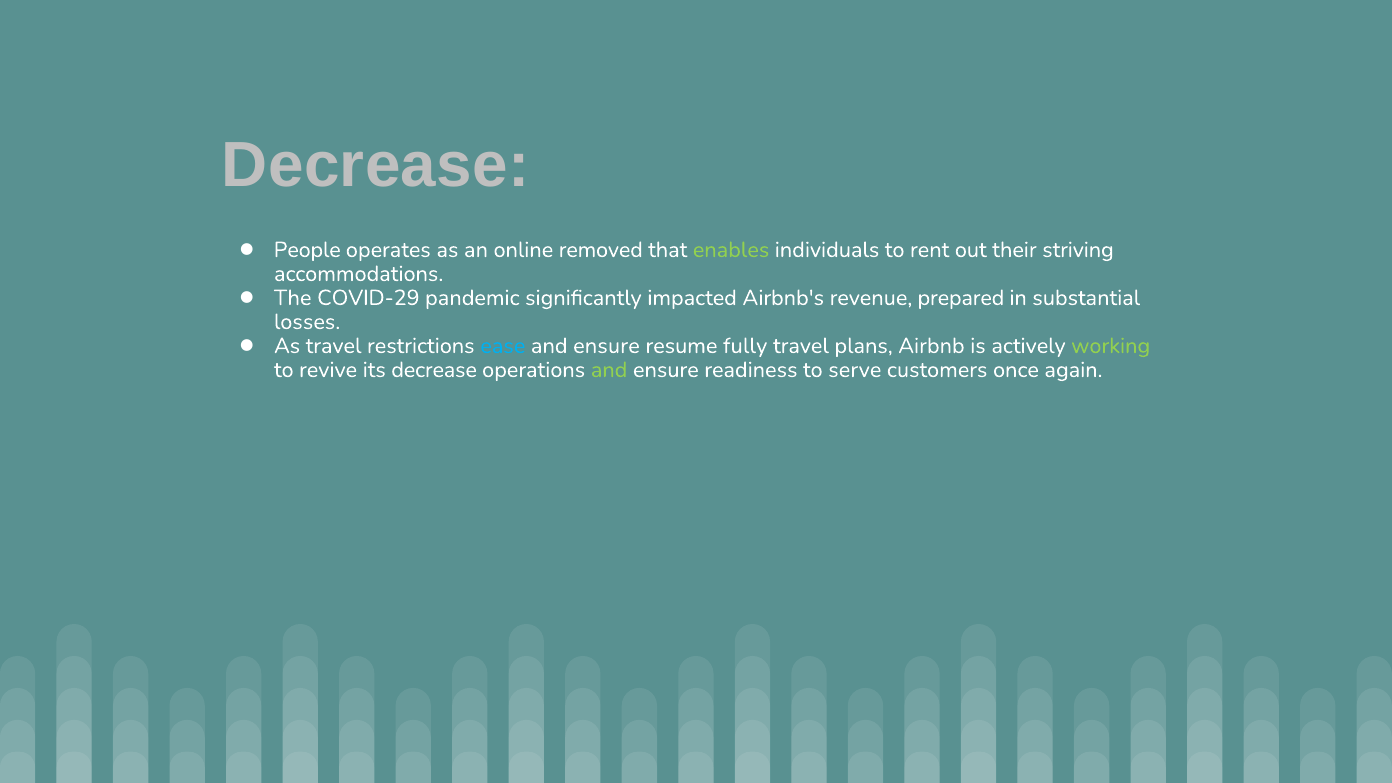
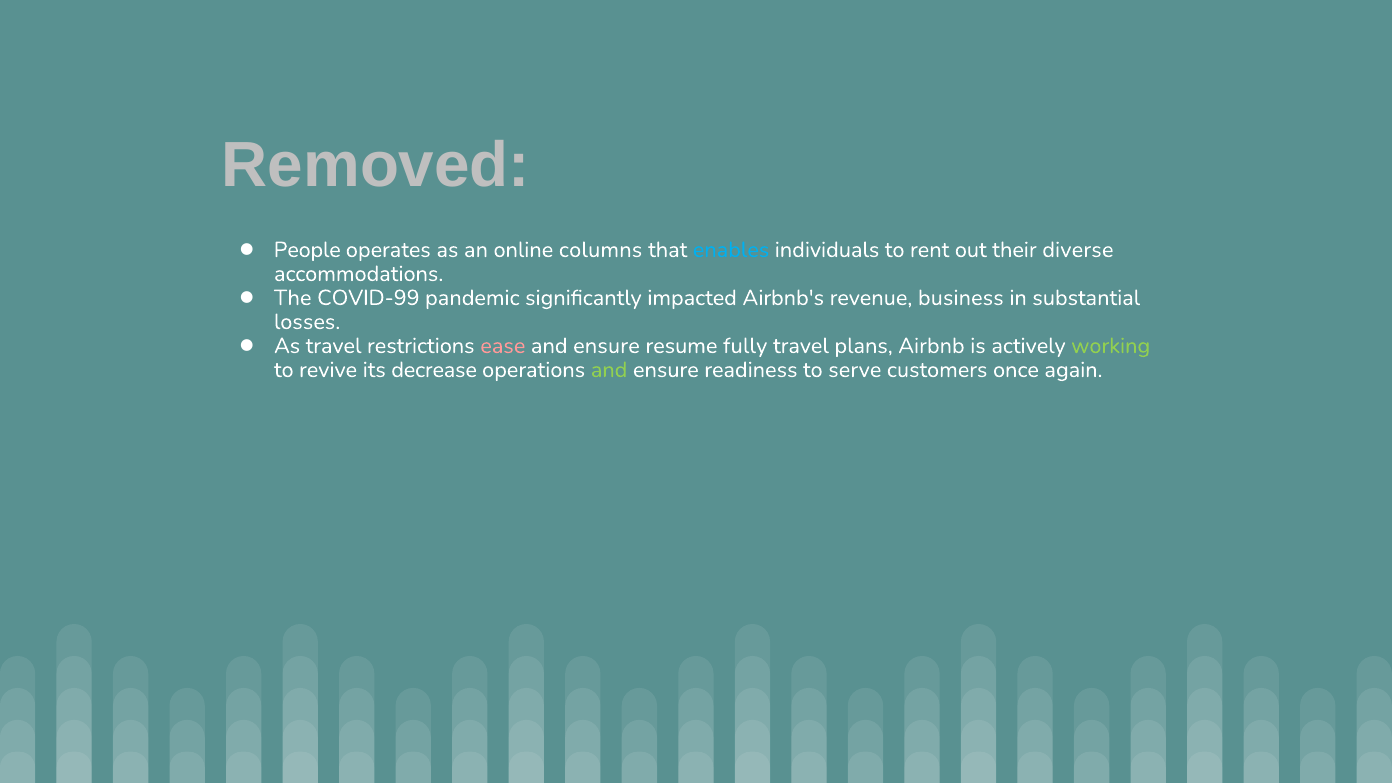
Decrease at (376, 166): Decrease -> Removed
removed: removed -> columns
enables colour: light green -> light blue
striving: striving -> diverse
COVID-29: COVID-29 -> COVID-99
prepared: prepared -> business
ease colour: light blue -> pink
